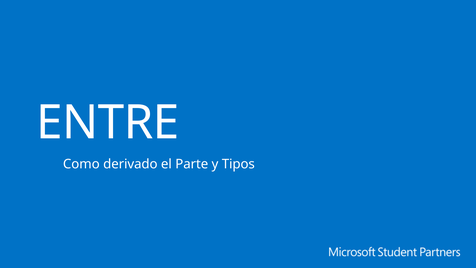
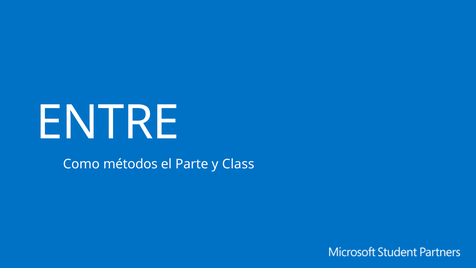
derivado: derivado -> métodos
Tipos: Tipos -> Class
